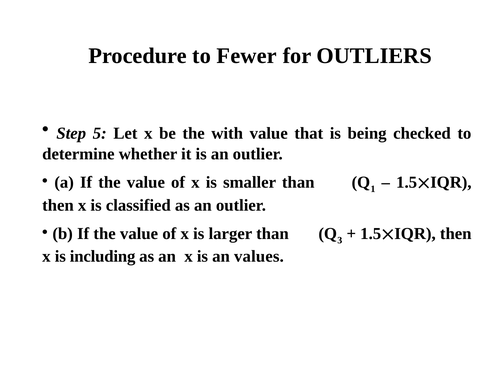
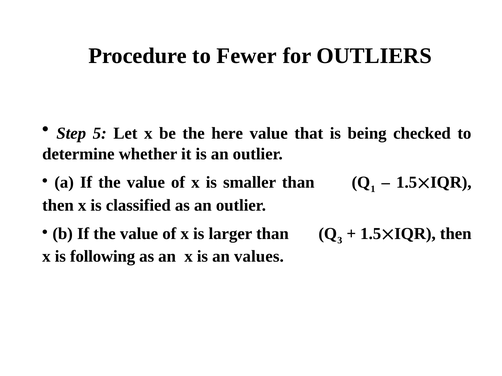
with: with -> here
including: including -> following
